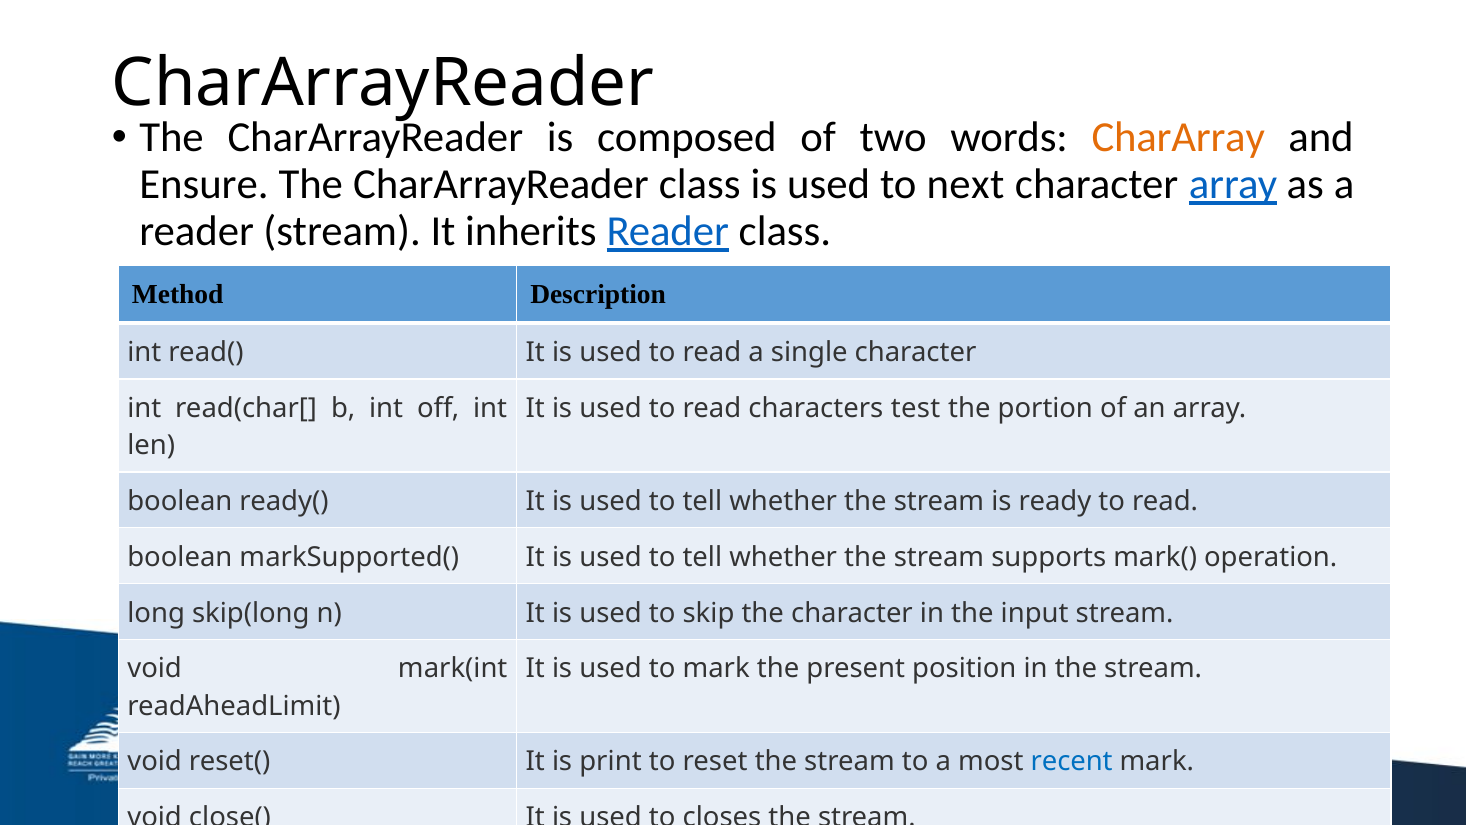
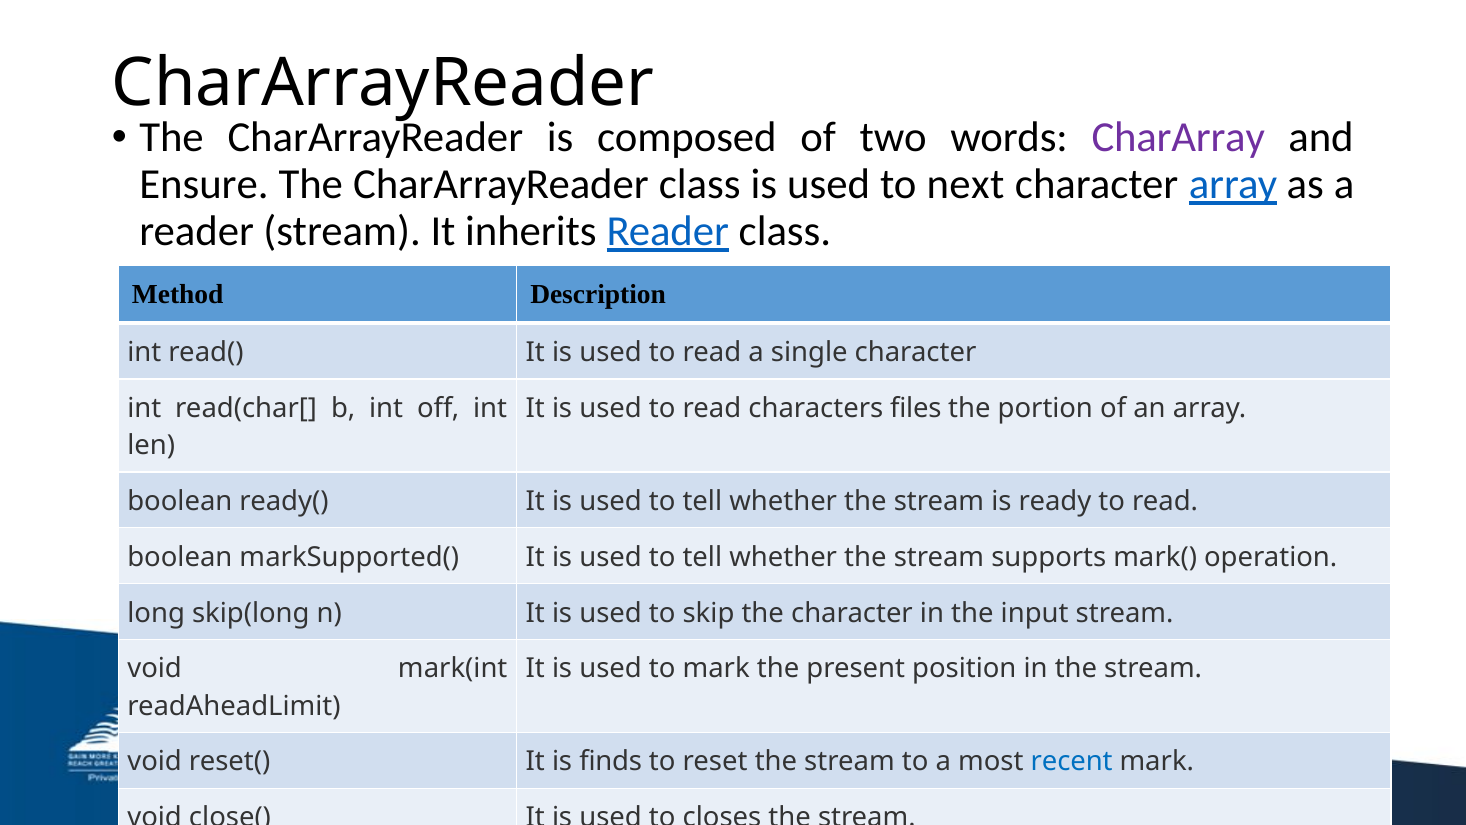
CharArray colour: orange -> purple
test: test -> files
print: print -> finds
